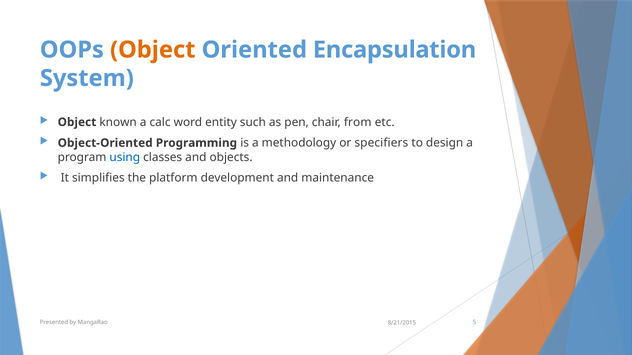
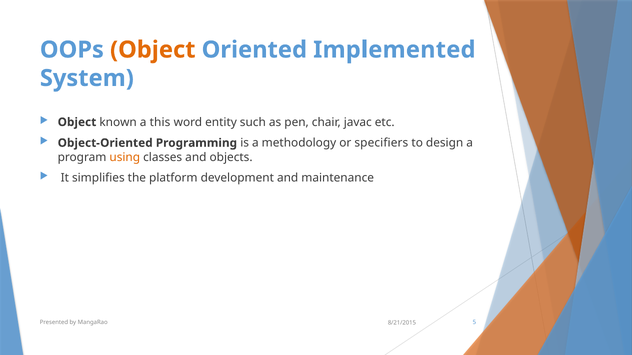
Encapsulation: Encapsulation -> Implemented
calc: calc -> this
from: from -> javac
using colour: blue -> orange
